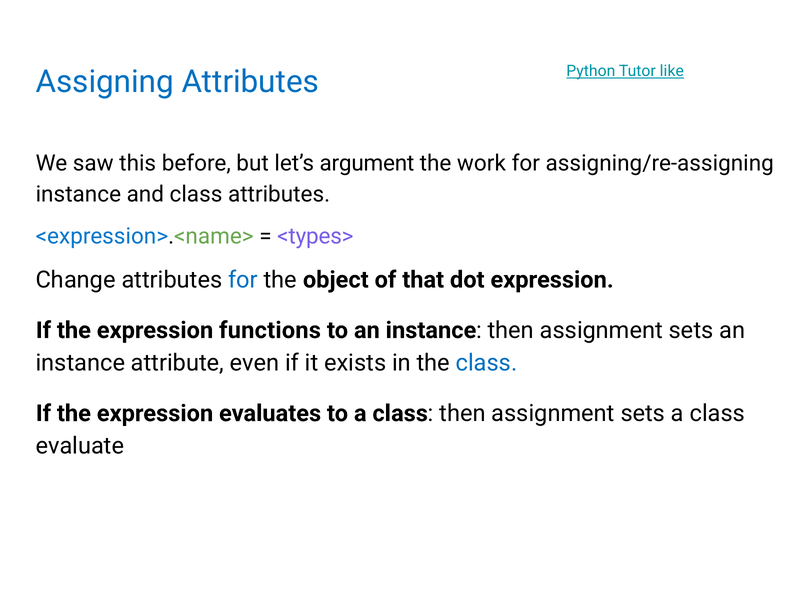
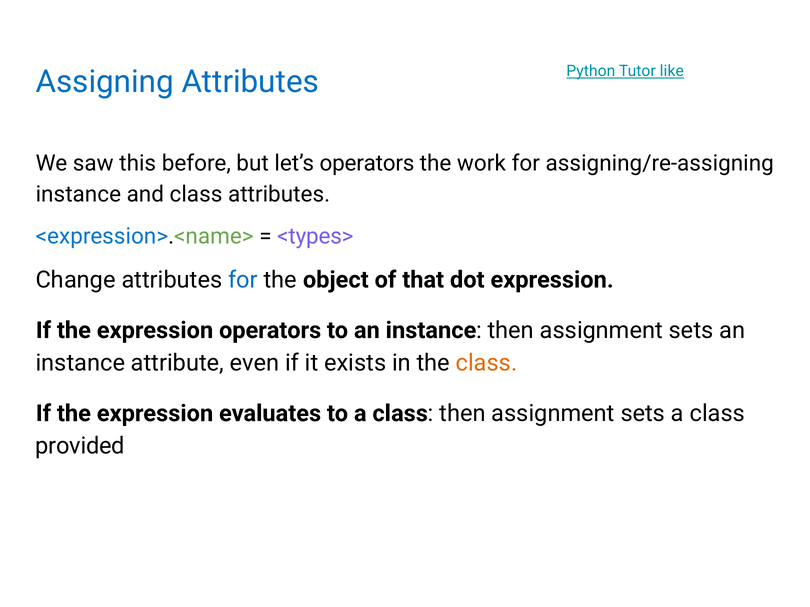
let’s argument: argument -> operators
expression functions: functions -> operators
class at (487, 363) colour: blue -> orange
evaluate: evaluate -> provided
